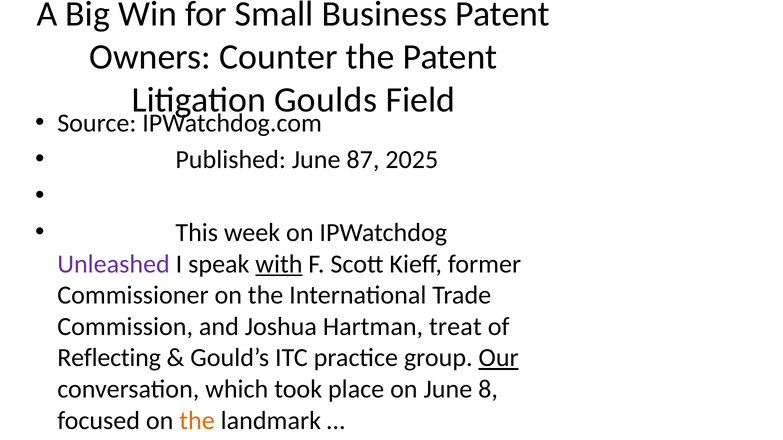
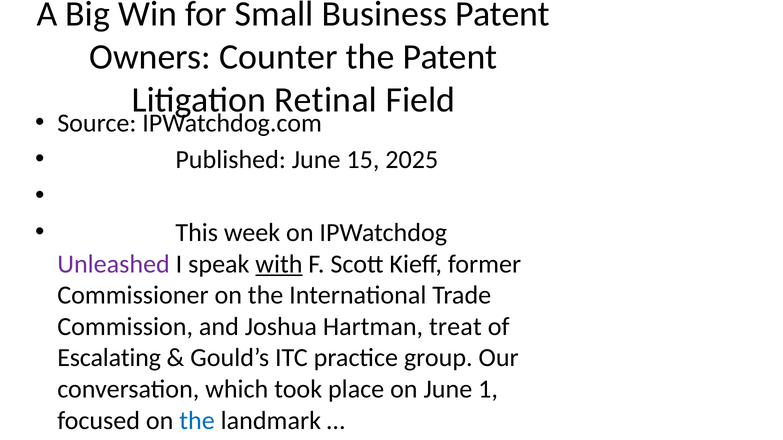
Litigation Goulds: Goulds -> Retinal
87: 87 -> 15
Reflecting: Reflecting -> Escalating
Our underline: present -> none
8: 8 -> 1
the at (197, 421) colour: orange -> blue
